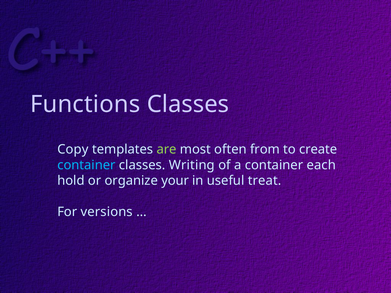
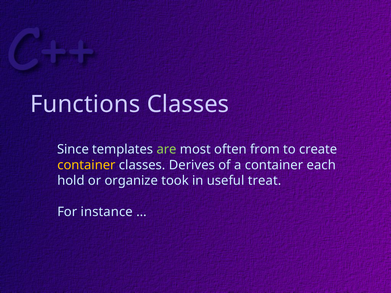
Copy: Copy -> Since
container at (86, 165) colour: light blue -> yellow
Writing: Writing -> Derives
your: your -> took
versions: versions -> instance
